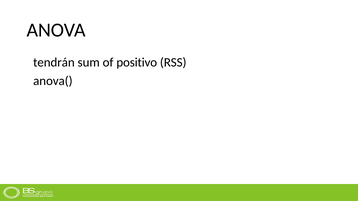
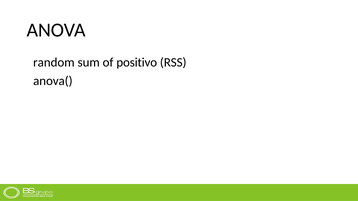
tendrán: tendrán -> random
